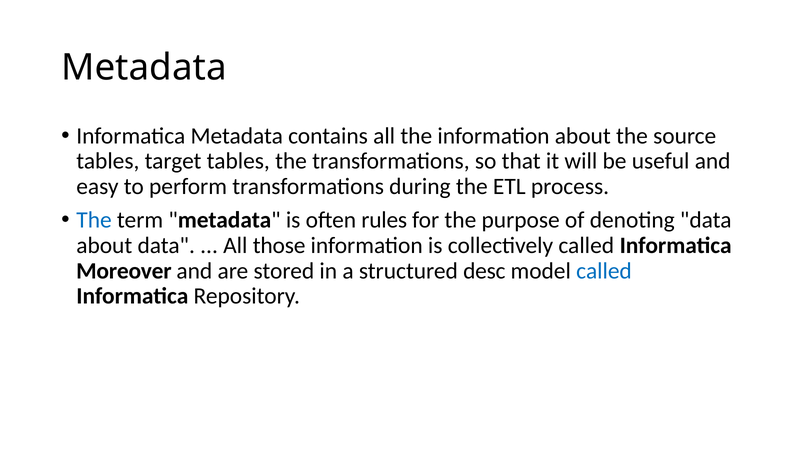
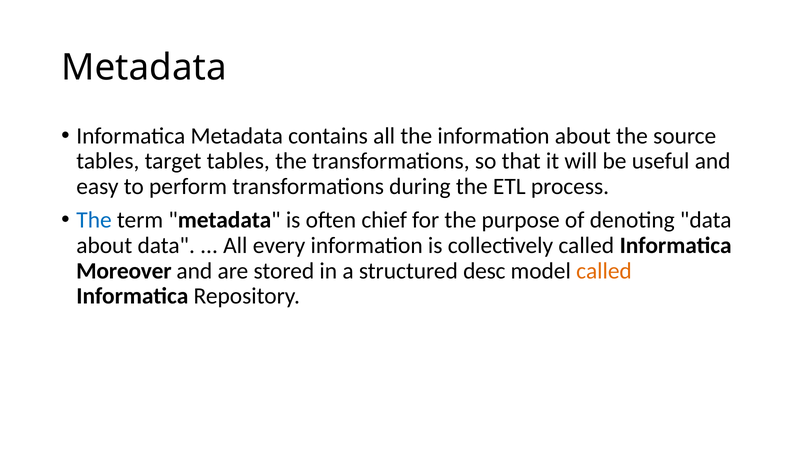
rules: rules -> chief
those: those -> every
called at (604, 271) colour: blue -> orange
